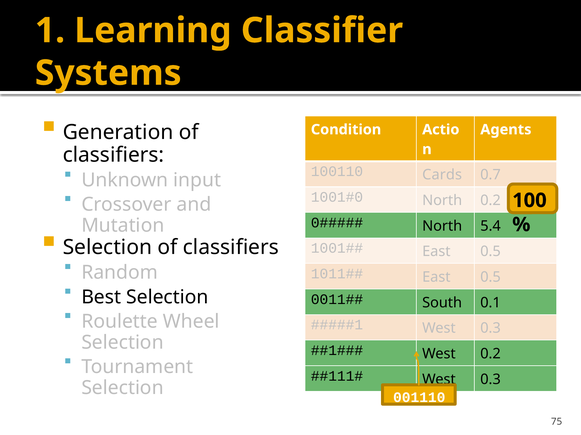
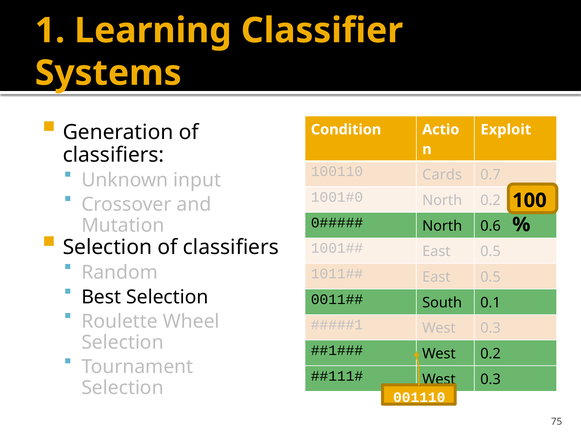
Agents: Agents -> Exploit
5.4: 5.4 -> 0.6
